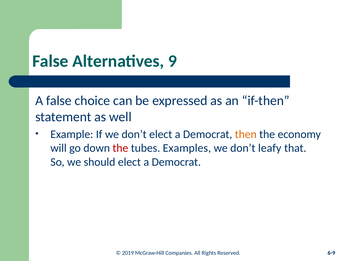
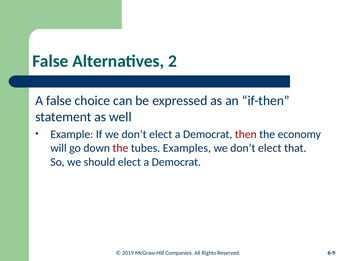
9: 9 -> 2
then colour: orange -> red
leafy at (270, 148): leafy -> elect
